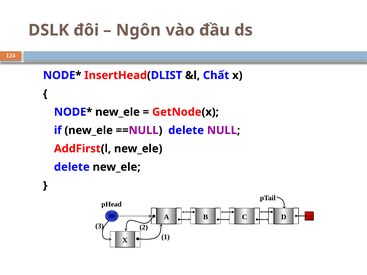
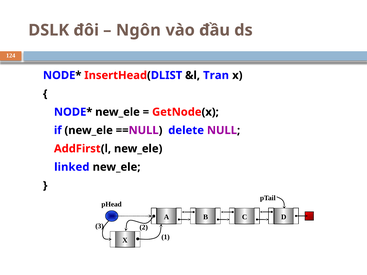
Chất: Chất -> Tran
delete at (72, 167): delete -> linked
